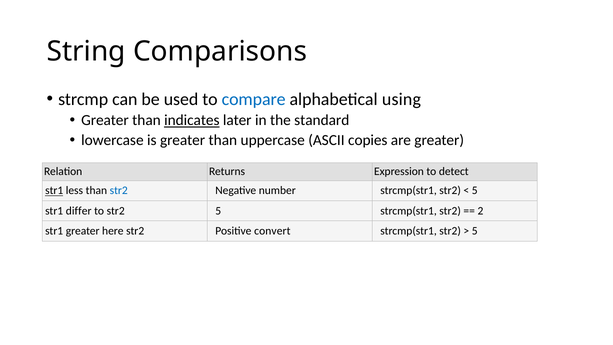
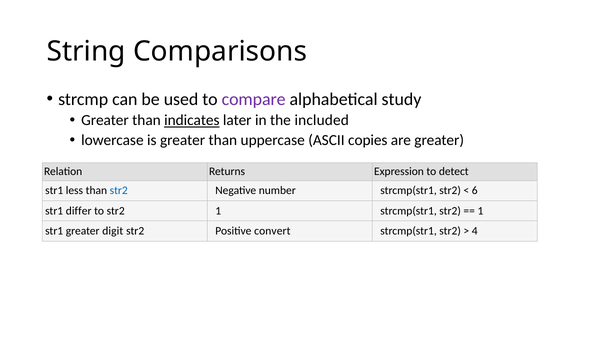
compare colour: blue -> purple
using: using -> study
standard: standard -> included
str1 at (54, 191) underline: present -> none
5 at (475, 191): 5 -> 6
str2 5: 5 -> 1
2 at (480, 211): 2 -> 1
here: here -> digit
5 at (475, 231): 5 -> 4
